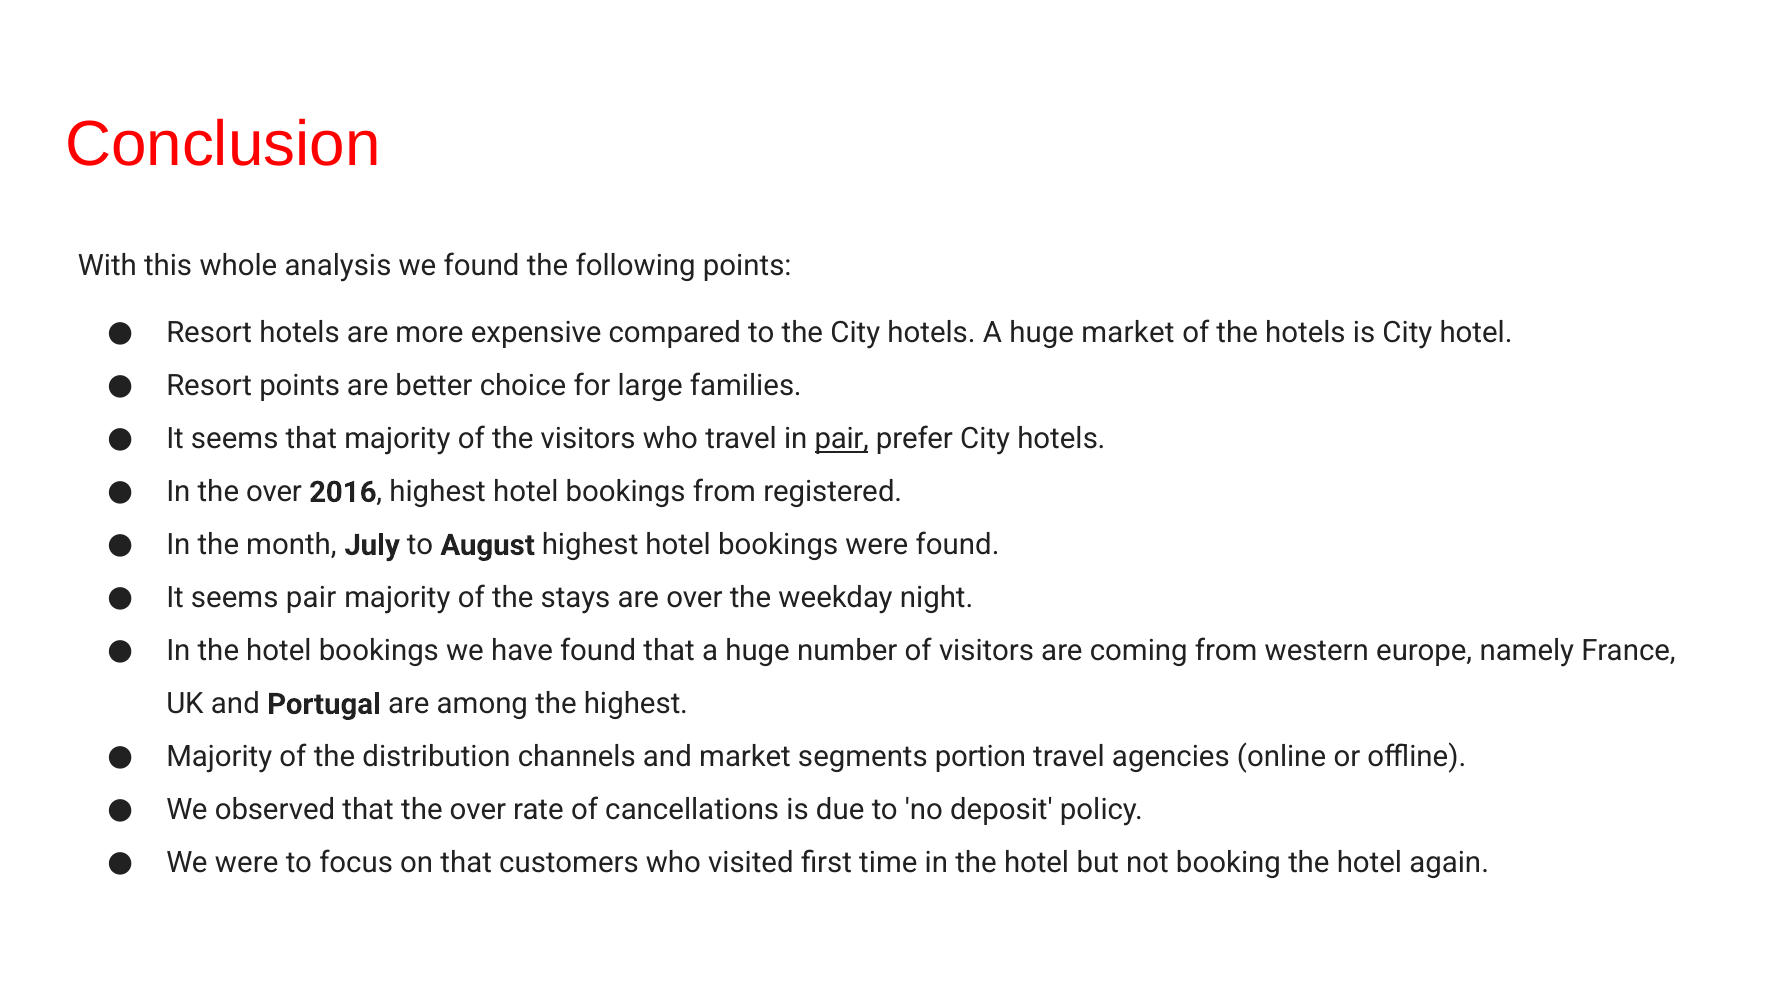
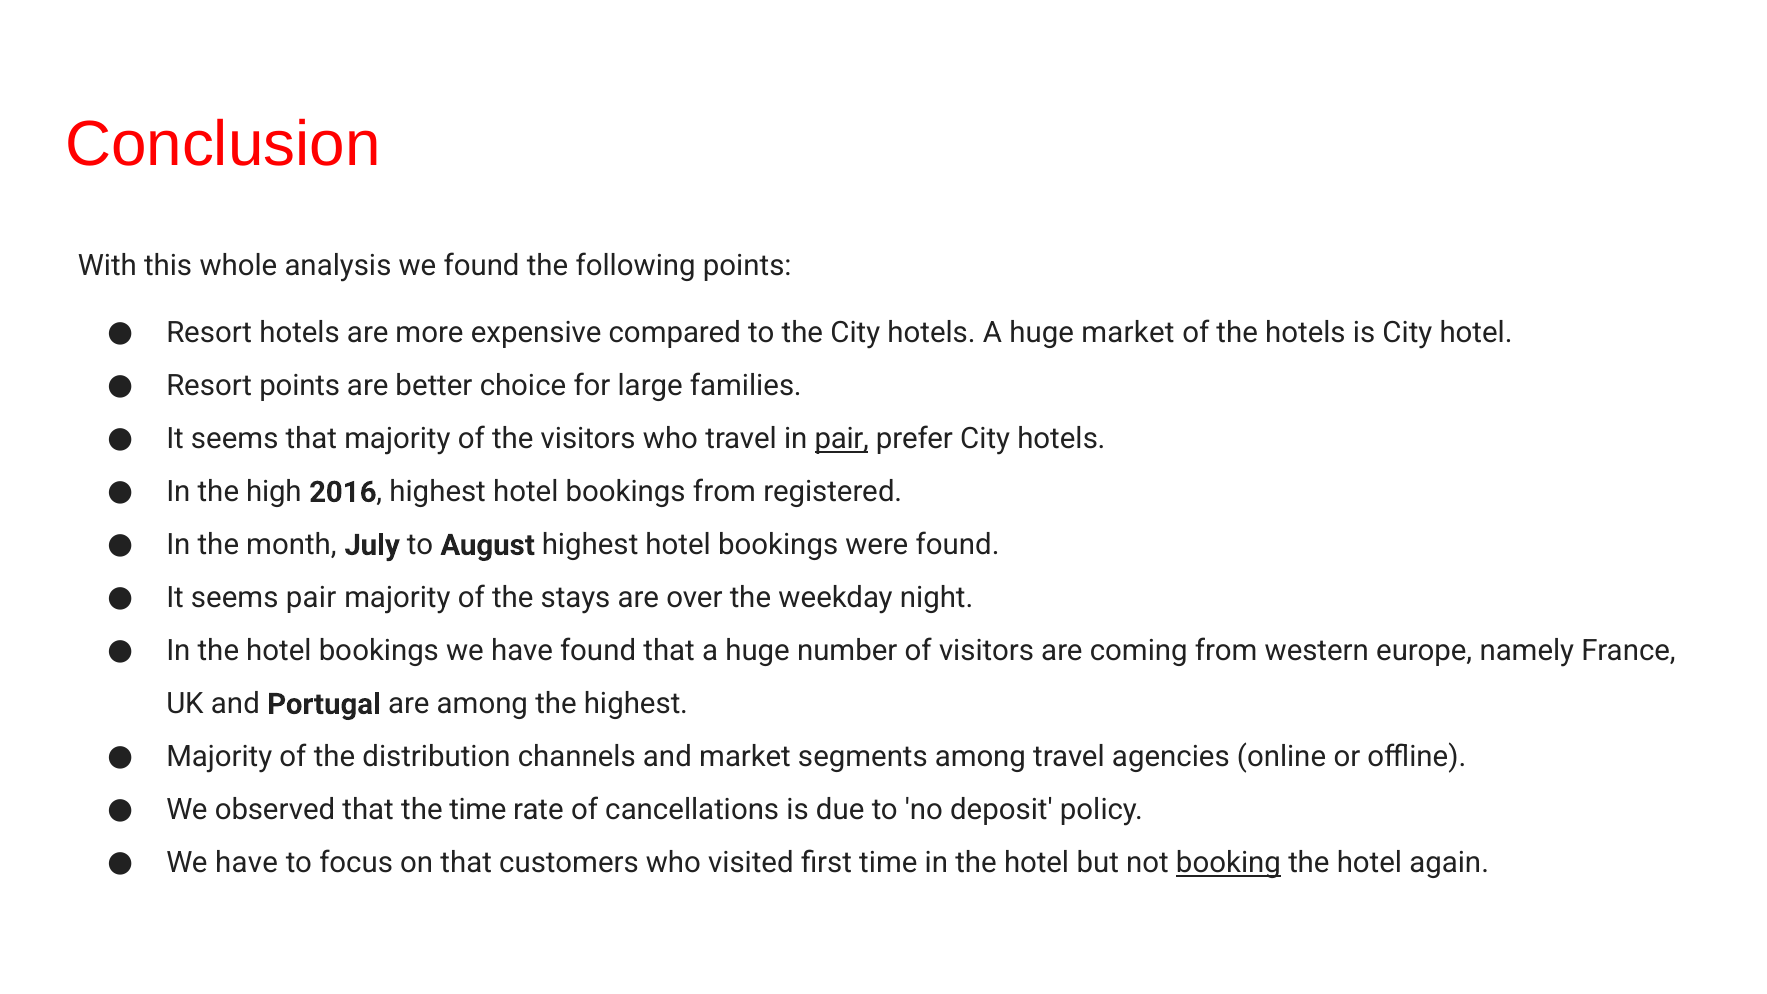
In the over: over -> high
segments portion: portion -> among
that the over: over -> time
were at (247, 863): were -> have
booking underline: none -> present
